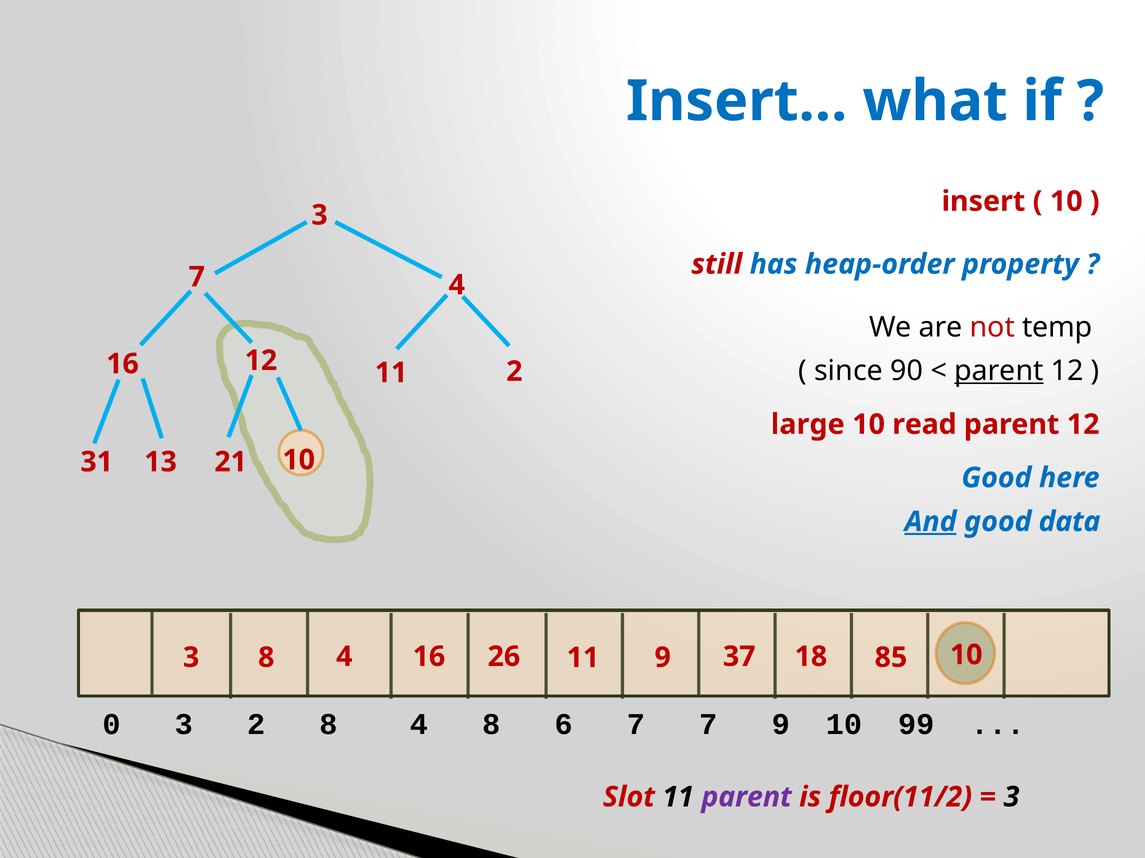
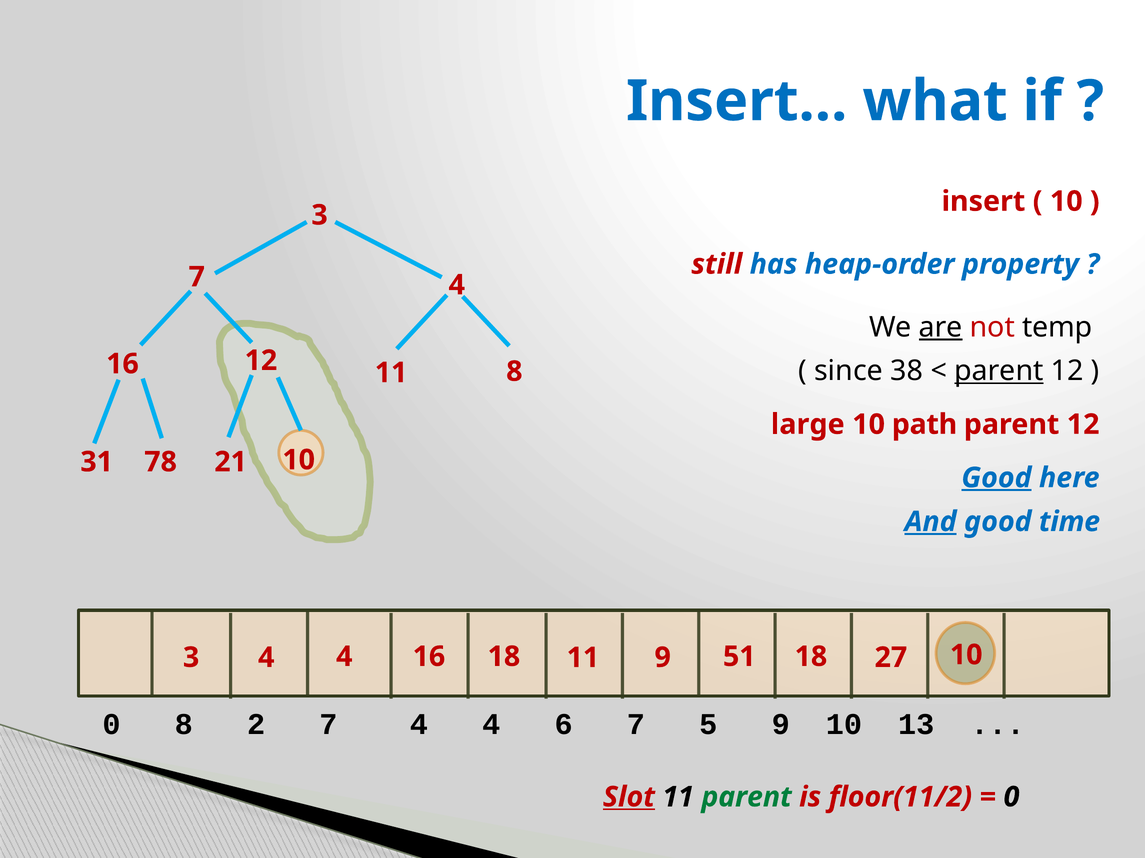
are underline: none -> present
90: 90 -> 38
11 2: 2 -> 8
read: read -> path
13: 13 -> 78
Good at (996, 478) underline: none -> present
data: data -> time
3 8: 8 -> 4
16 26: 26 -> 18
37: 37 -> 51
85: 85 -> 27
0 3: 3 -> 8
2 8: 8 -> 7
8 at (491, 725): 8 -> 4
7 7: 7 -> 5
99: 99 -> 13
Slot underline: none -> present
parent at (747, 798) colour: purple -> green
3 at (1012, 798): 3 -> 0
